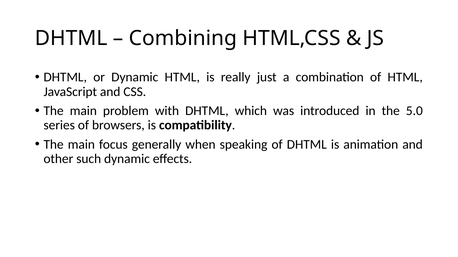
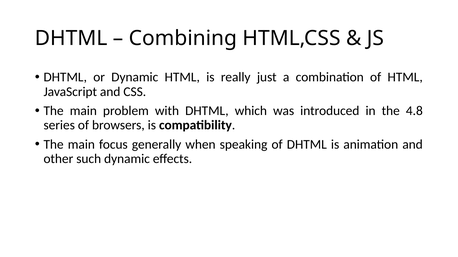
5.0: 5.0 -> 4.8
